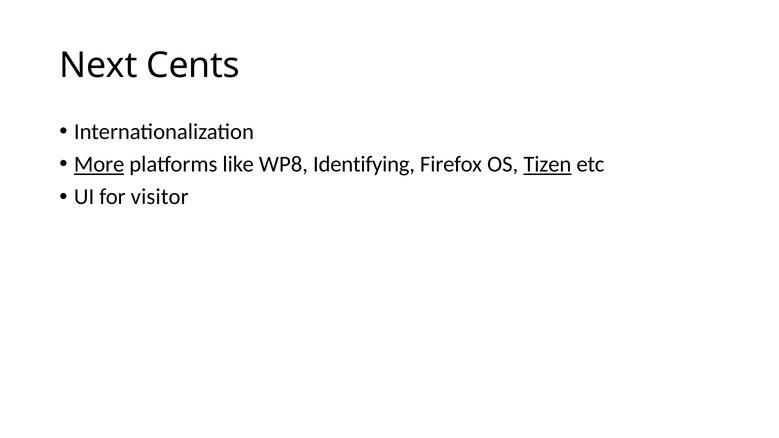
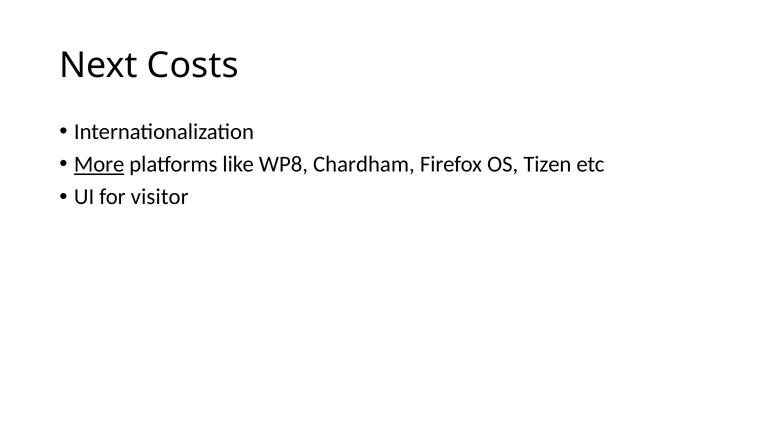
Cents: Cents -> Costs
Identifying: Identifying -> Chardham
Tizen underline: present -> none
